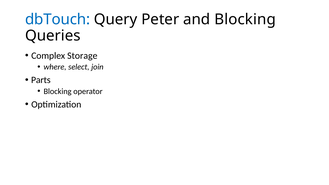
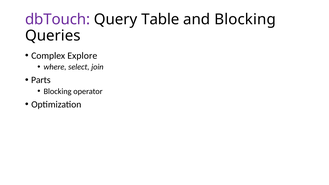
dbTouch colour: blue -> purple
Peter: Peter -> Table
Storage: Storage -> Explore
